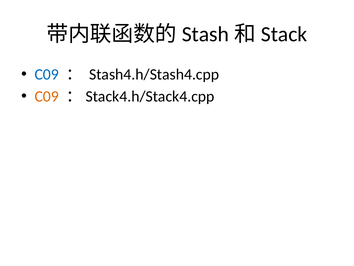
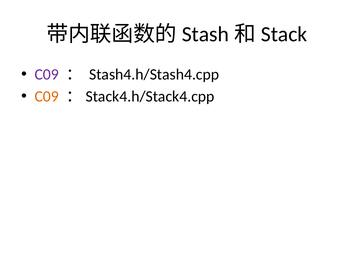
C09 at (47, 74) colour: blue -> purple
